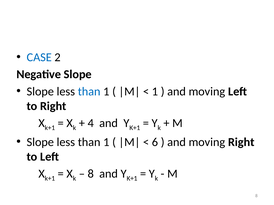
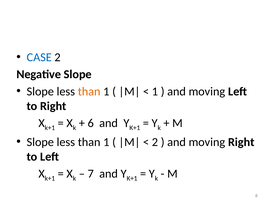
than at (89, 92) colour: blue -> orange
4: 4 -> 6
6 at (155, 142): 6 -> 2
8 at (91, 174): 8 -> 7
